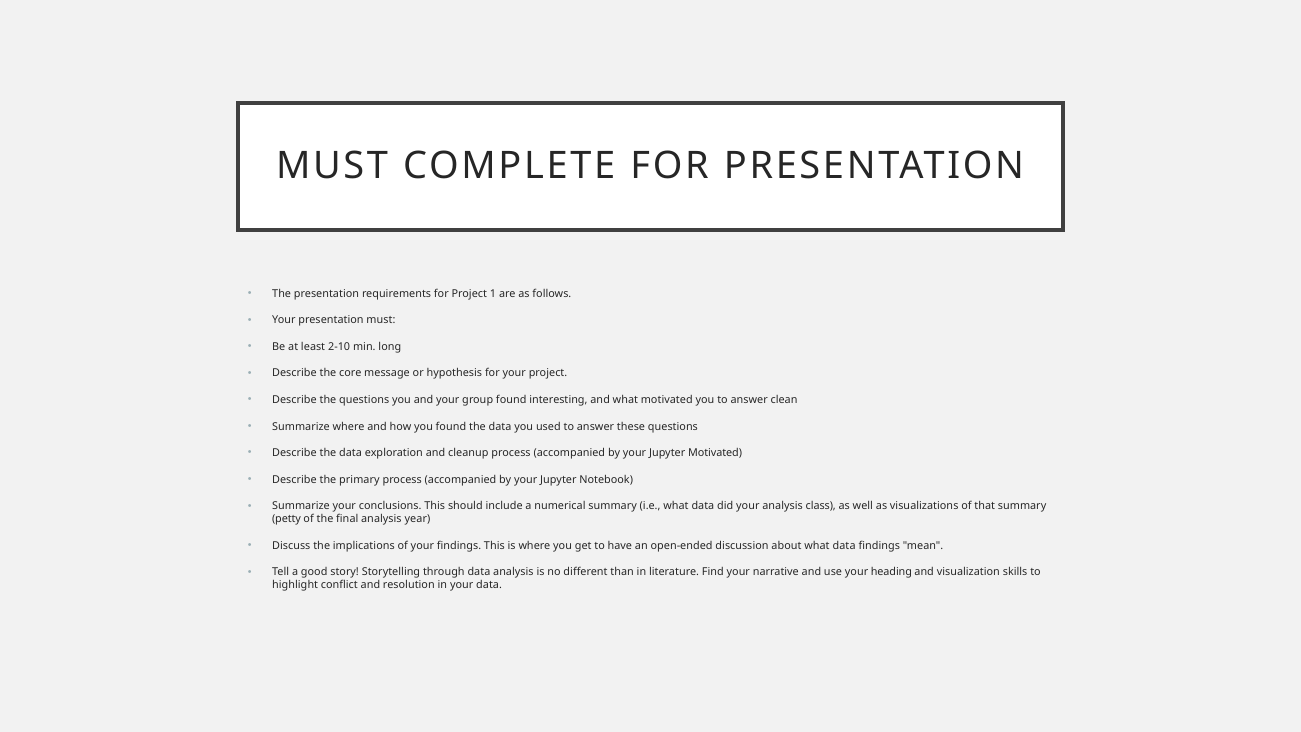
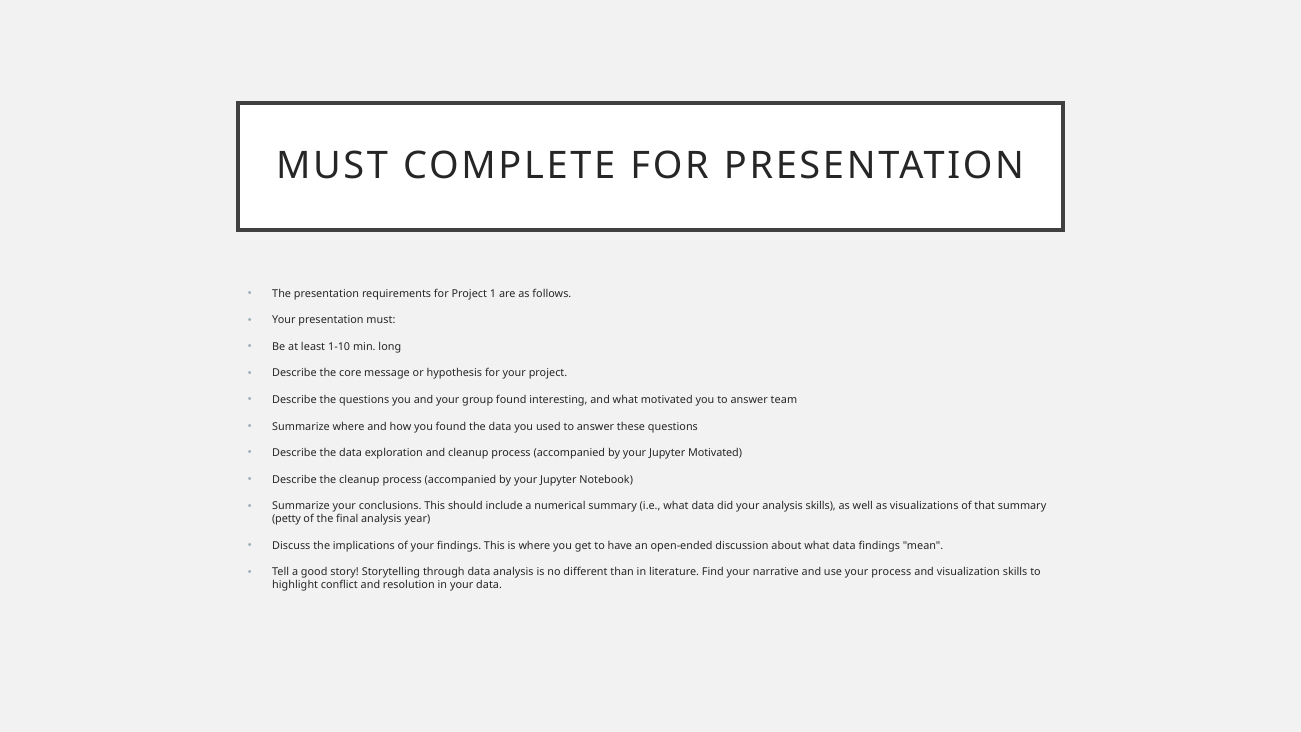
2-10: 2-10 -> 1-10
clean: clean -> team
the primary: primary -> cleanup
analysis class: class -> skills
your heading: heading -> process
